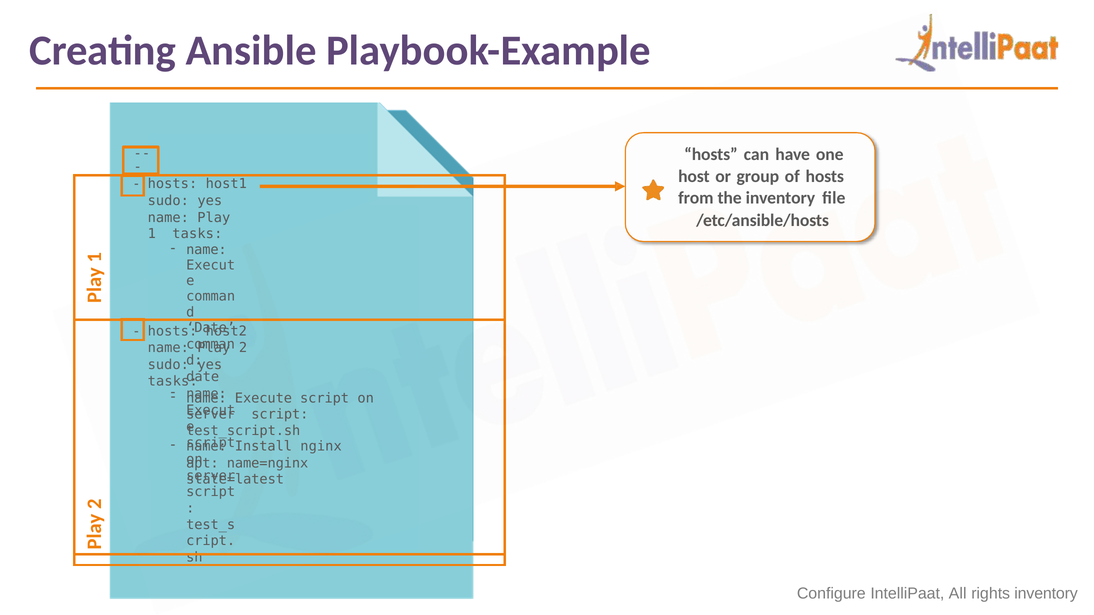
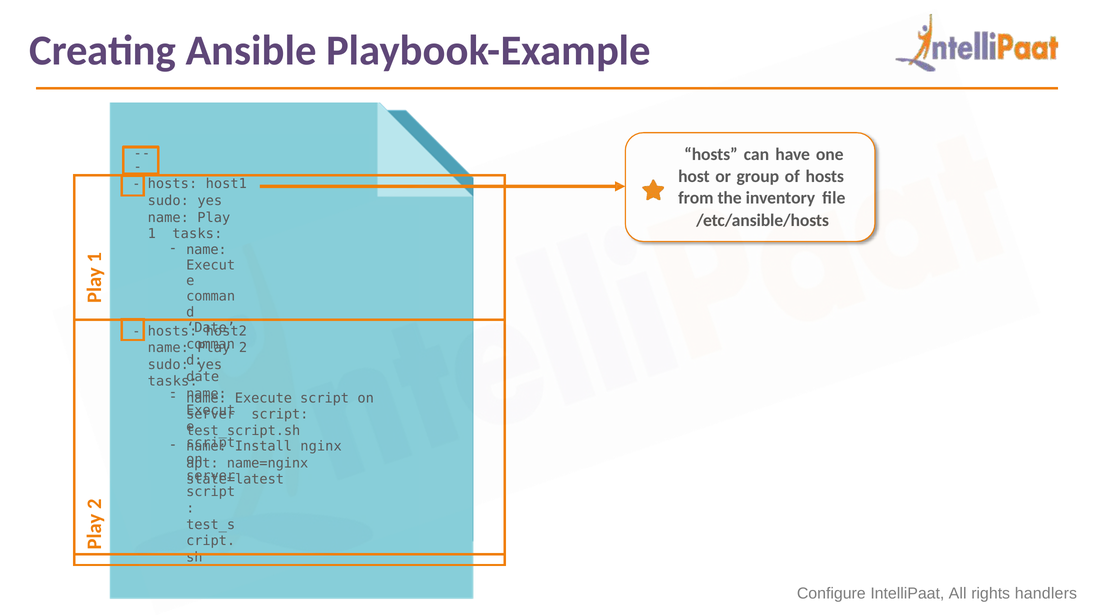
rights inventory: inventory -> handlers
